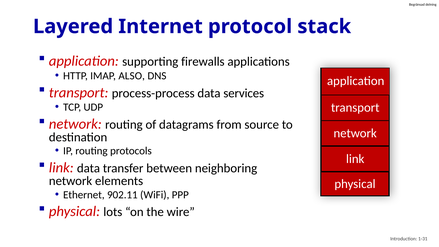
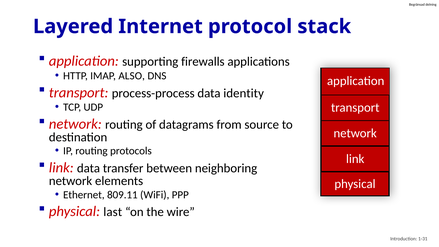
services: services -> identity
902.11: 902.11 -> 809.11
lots: lots -> last
